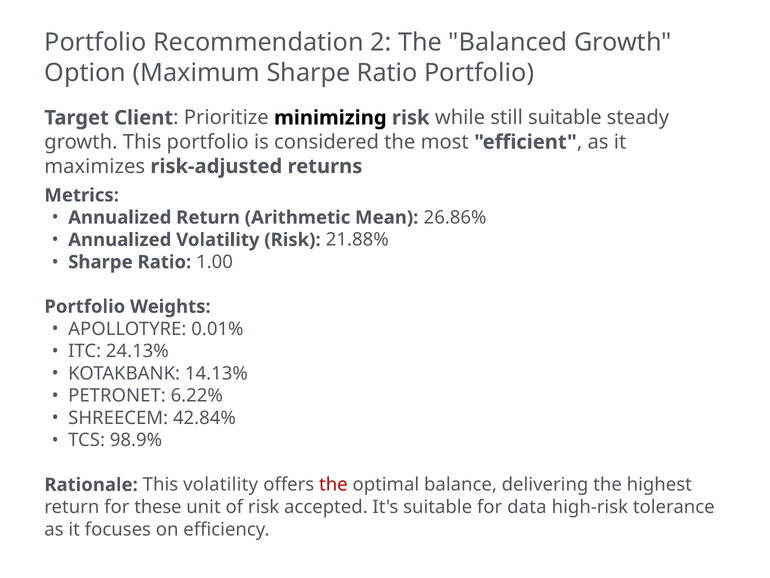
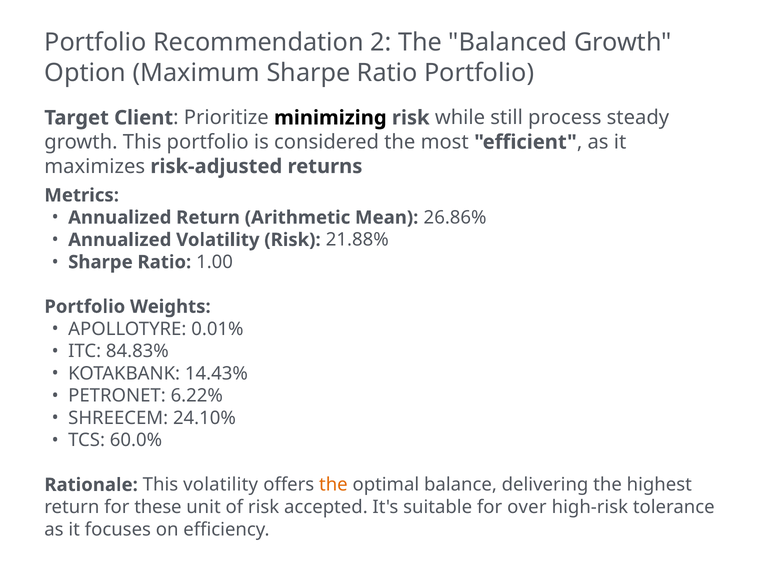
still suitable: suitable -> process
24.13%: 24.13% -> 84.83%
14.13%: 14.13% -> 14.43%
42.84%: 42.84% -> 24.10%
98.9%: 98.9% -> 60.0%
the at (333, 484) colour: red -> orange
data: data -> over
